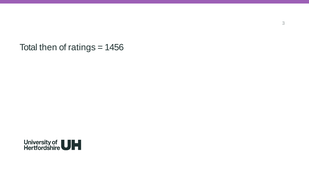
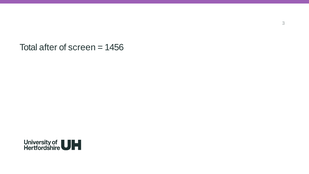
then: then -> after
ratings: ratings -> screen
